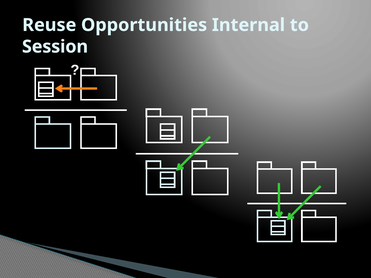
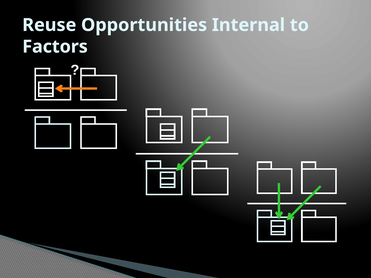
Session: Session -> Factors
